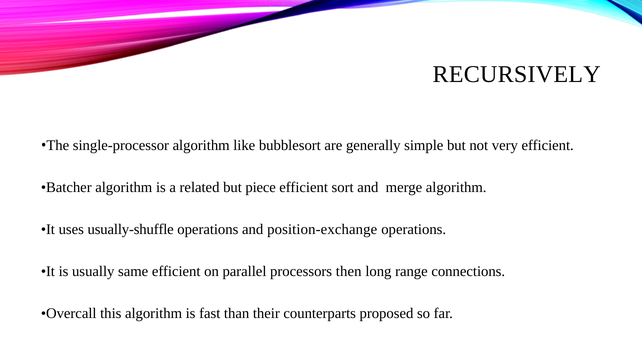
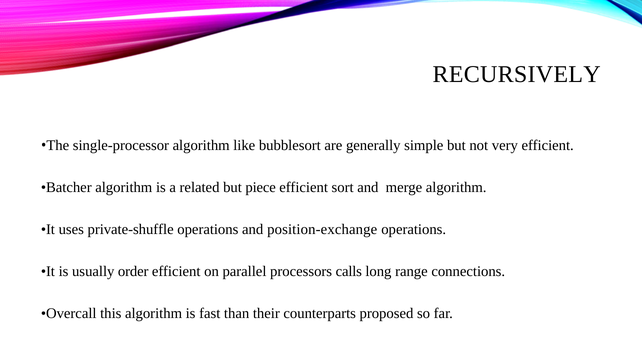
usually-shuffle: usually-shuffle -> private-shuffle
same: same -> order
then: then -> calls
